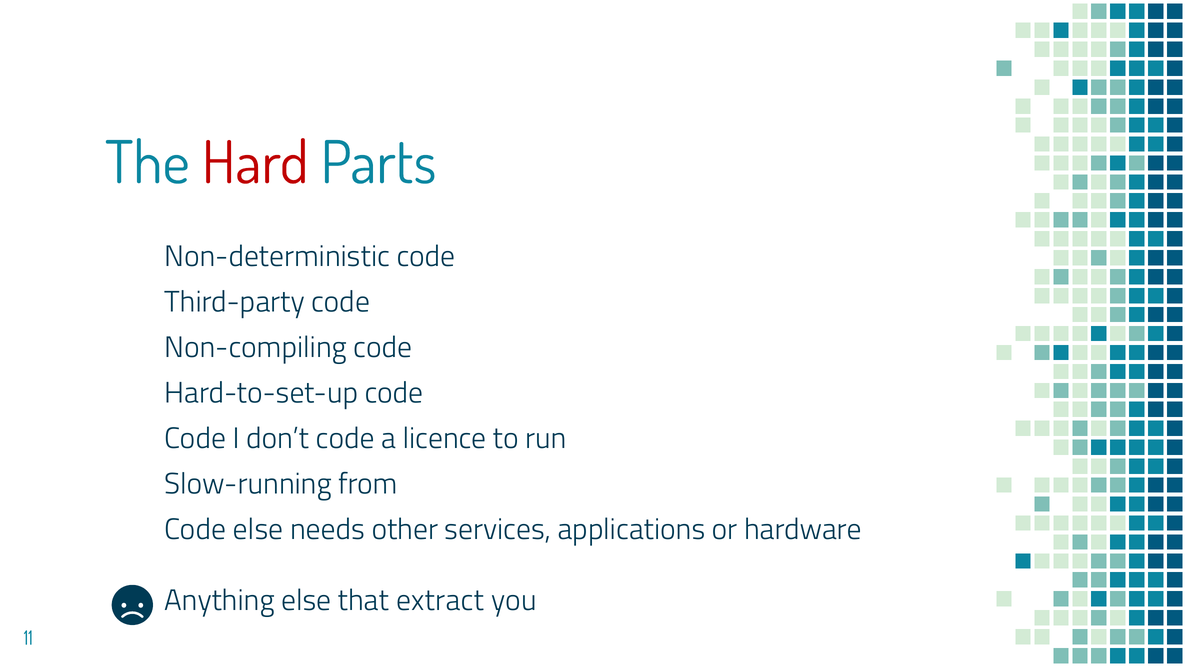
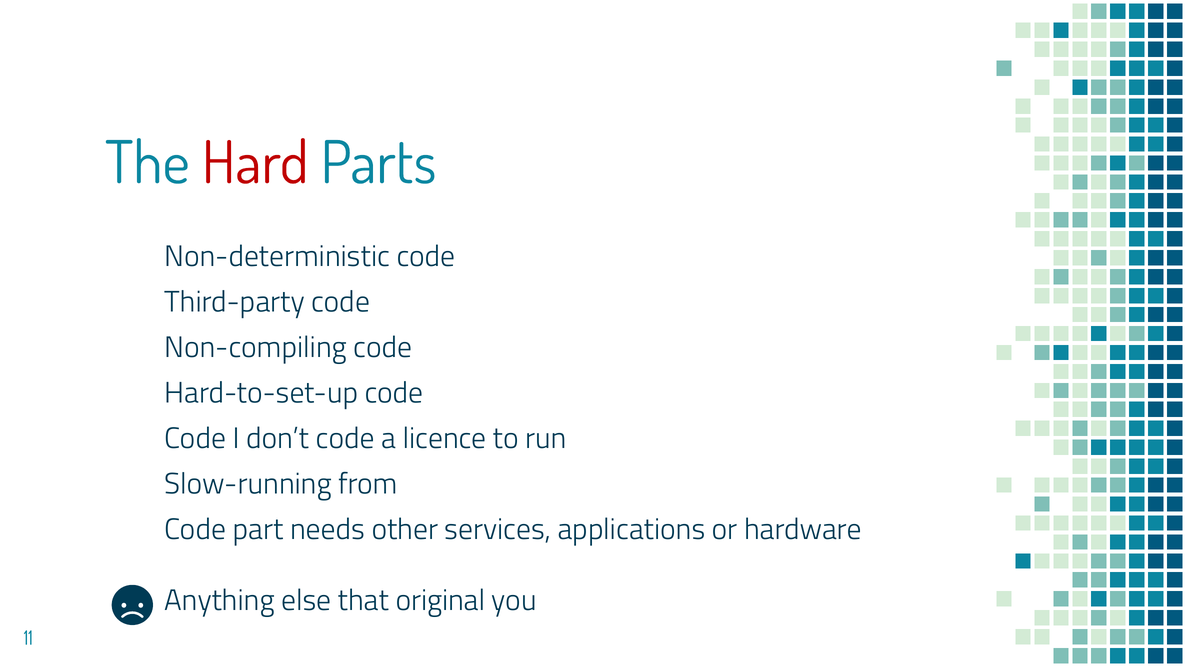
Code else: else -> part
extract: extract -> original
